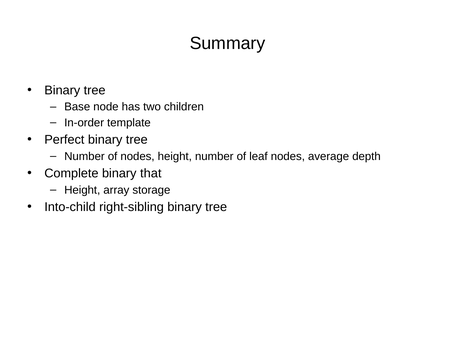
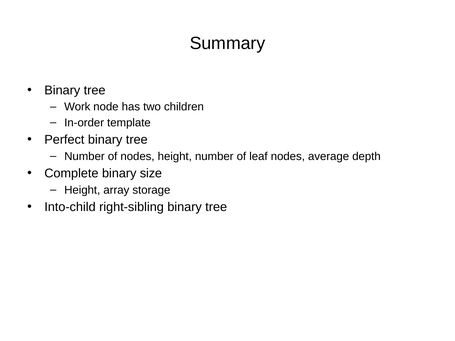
Base: Base -> Work
that: that -> size
